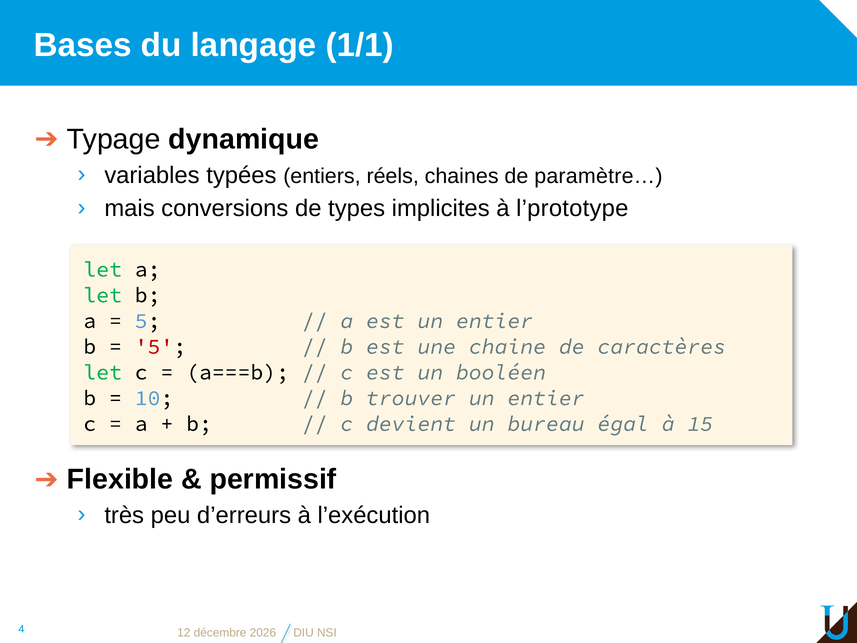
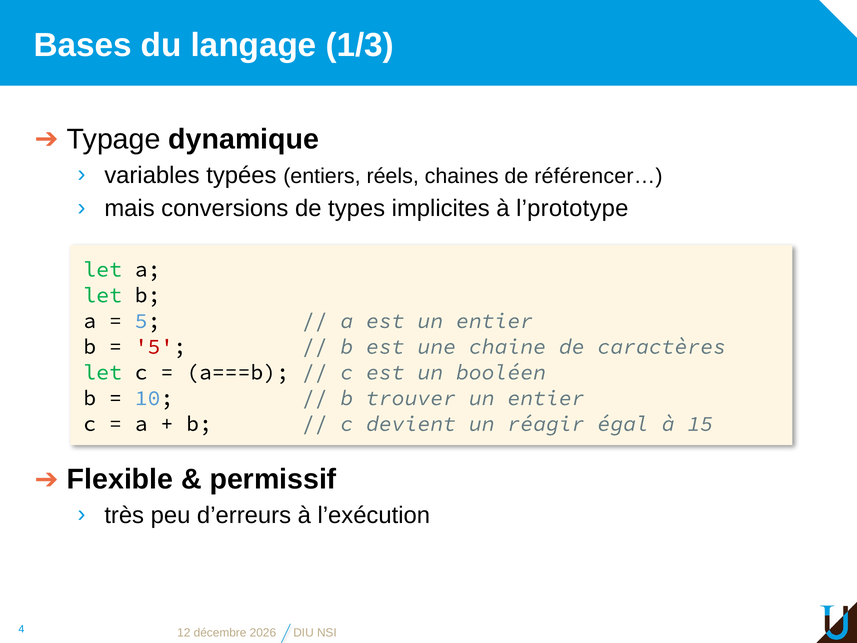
1/1: 1/1 -> 1/3
paramètre…: paramètre… -> référencer…
bureau: bureau -> réagir
